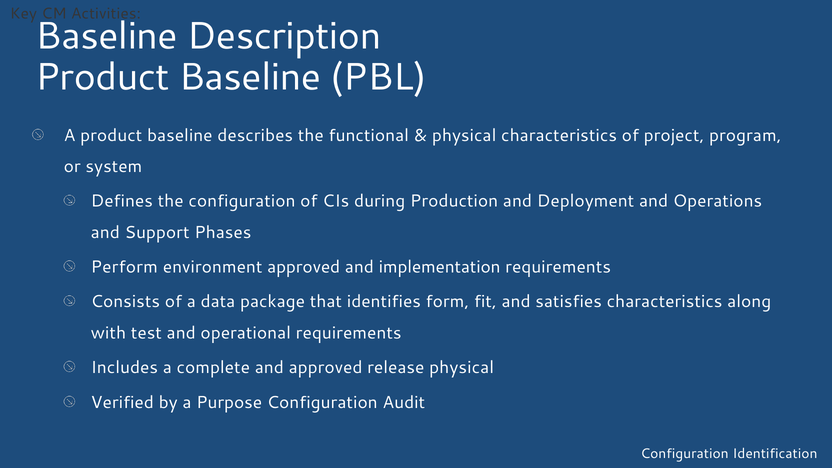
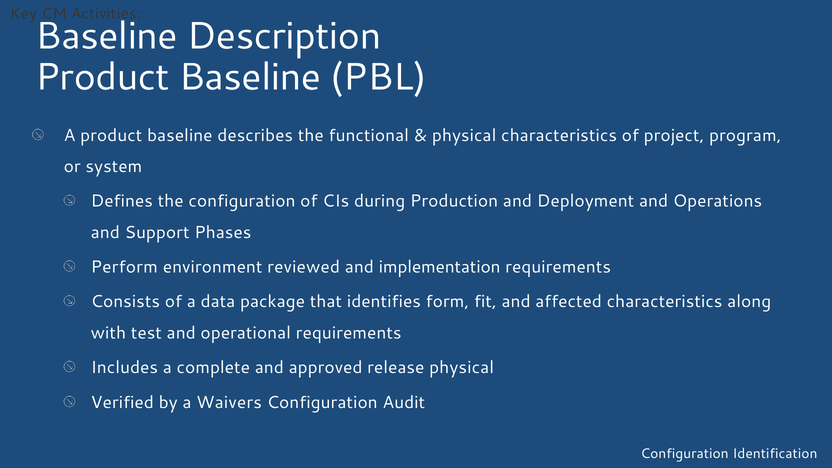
environment approved: approved -> reviewed
satisfies: satisfies -> affected
Purpose: Purpose -> Waivers
